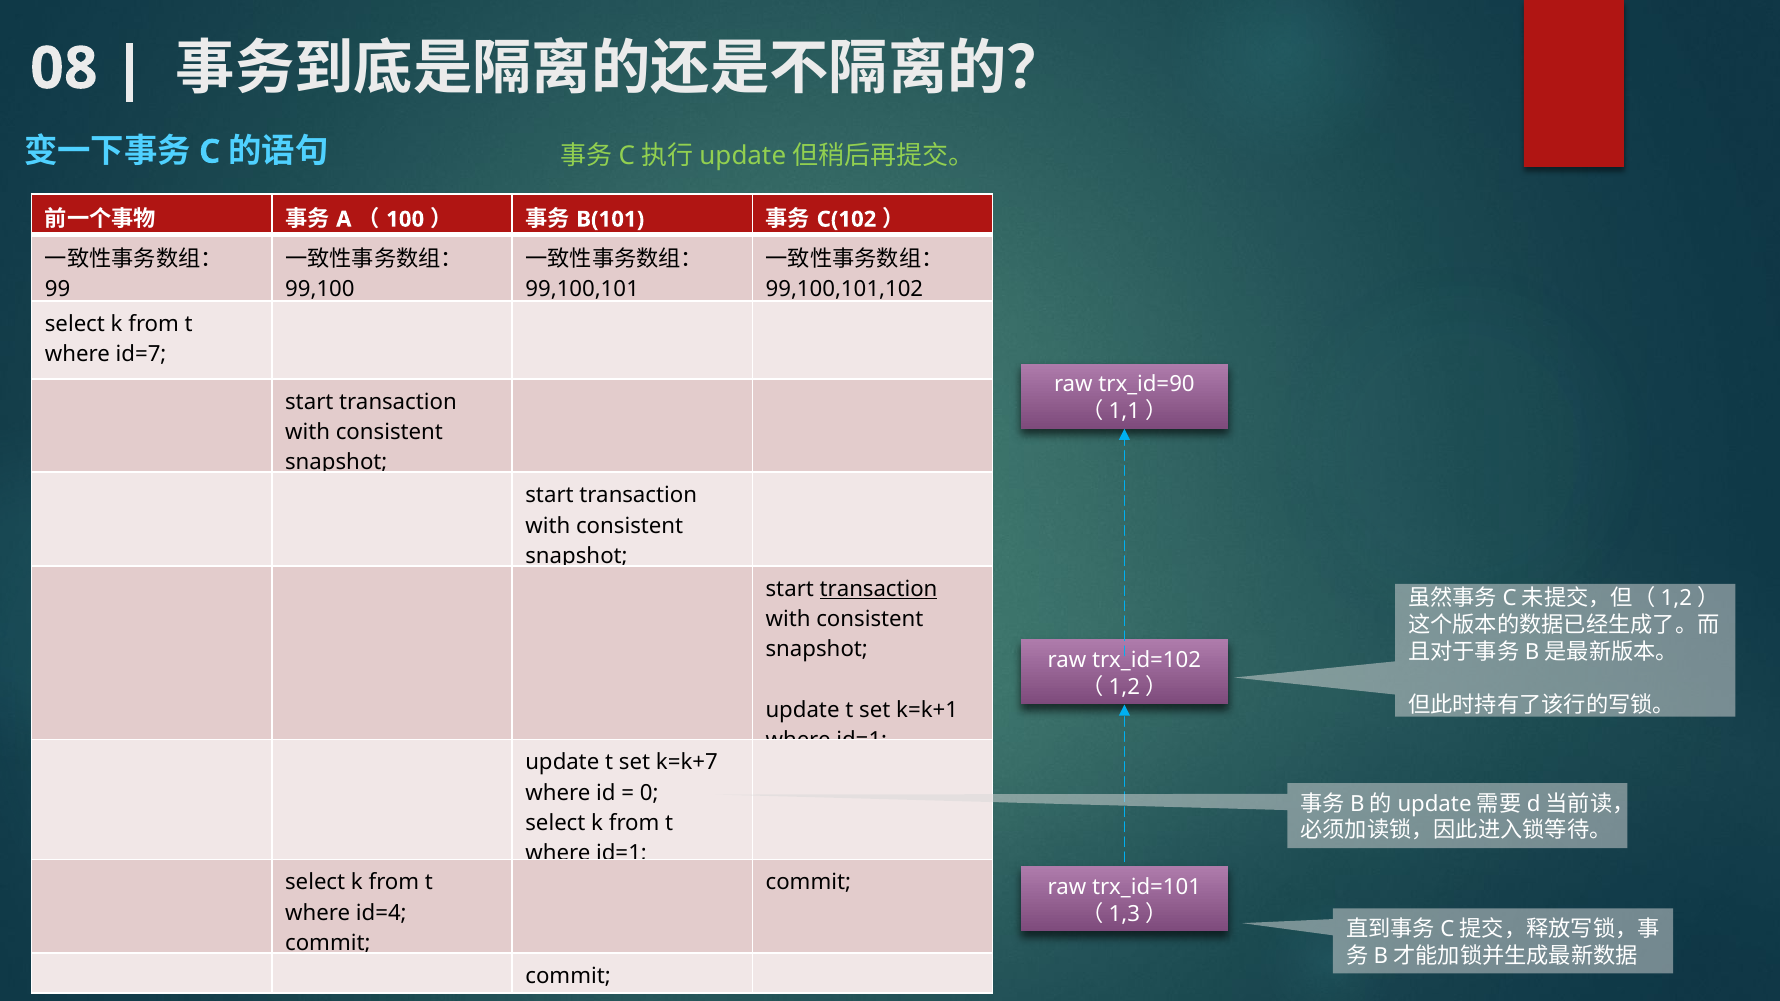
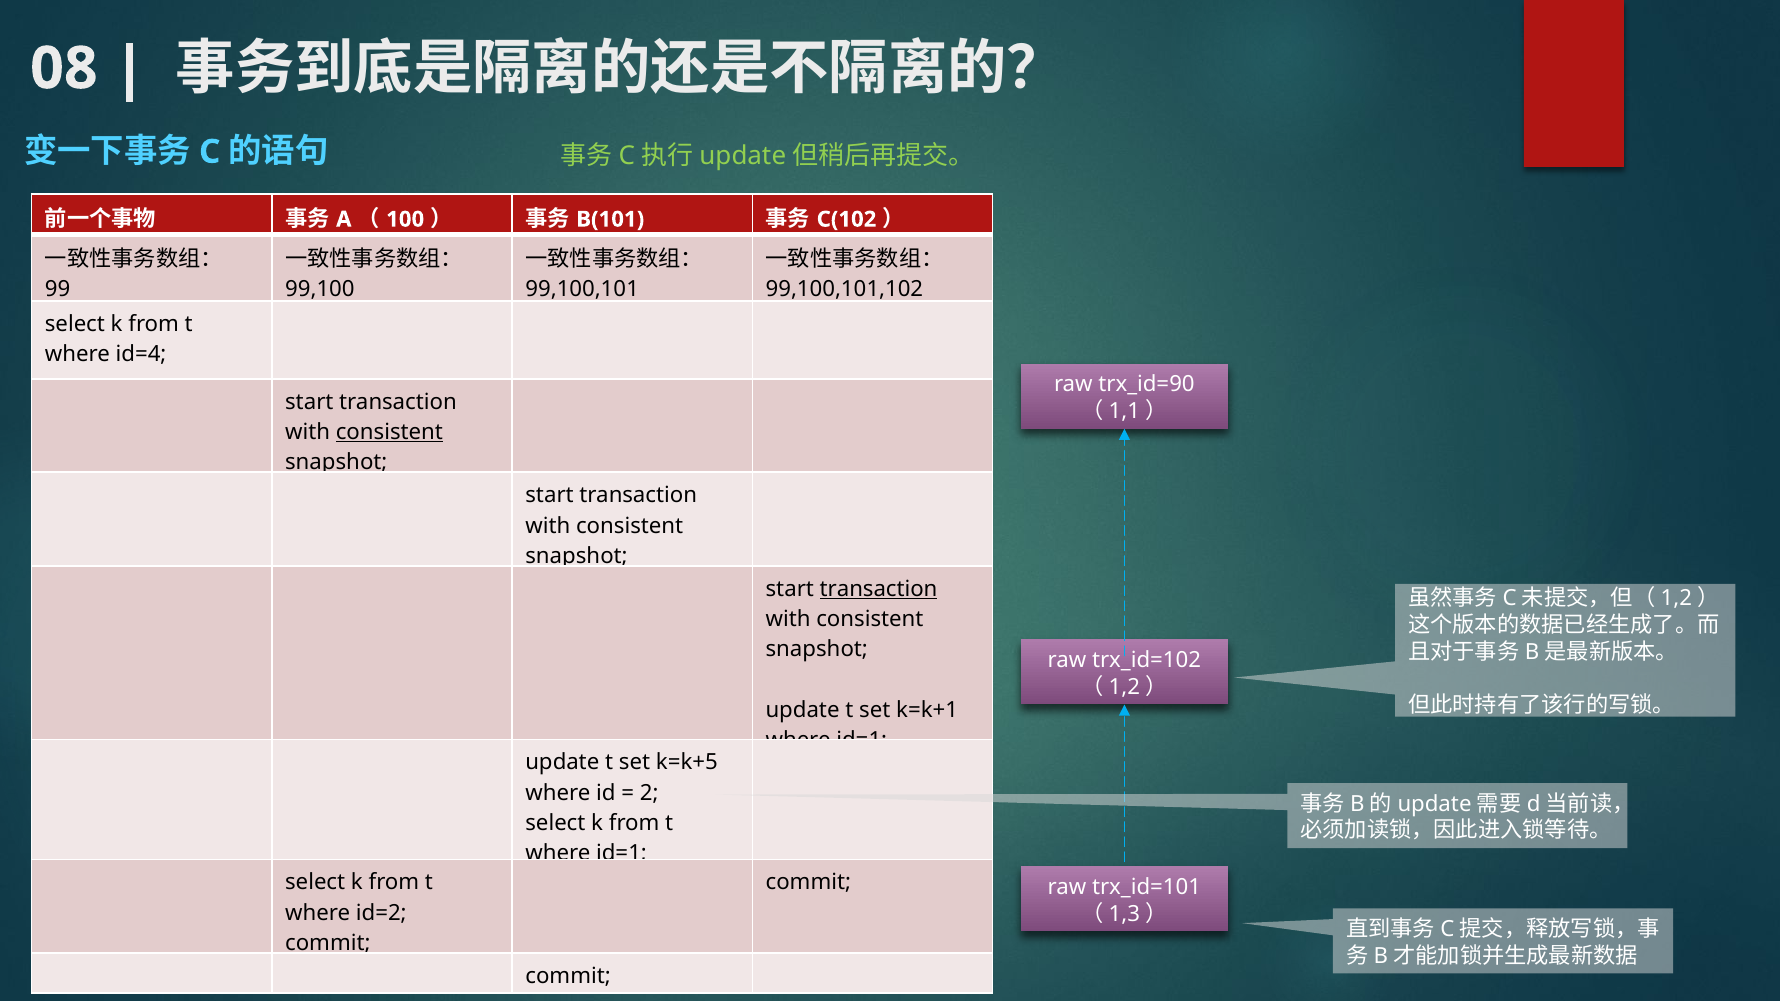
id=7: id=7 -> id=4
consistent at (389, 432) underline: none -> present
k=k+7: k=k+7 -> k=k+5
0: 0 -> 2
id=4: id=4 -> id=2
